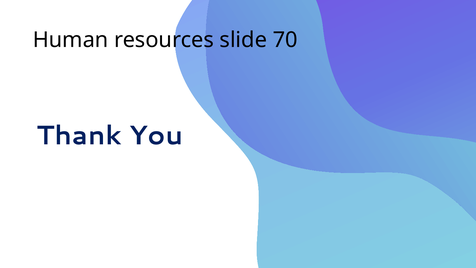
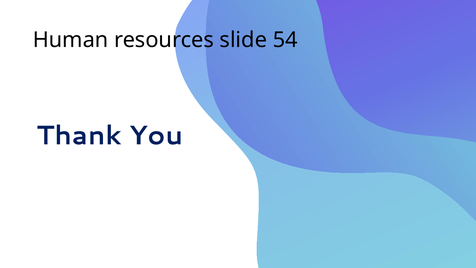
70: 70 -> 54
